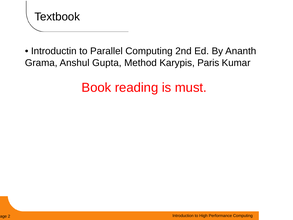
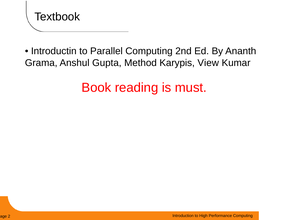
Paris: Paris -> View
